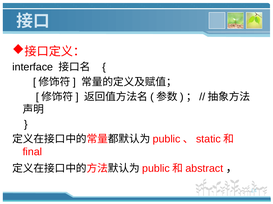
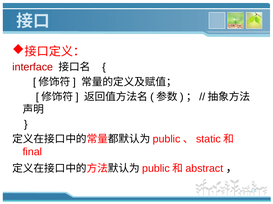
interface colour: black -> red
